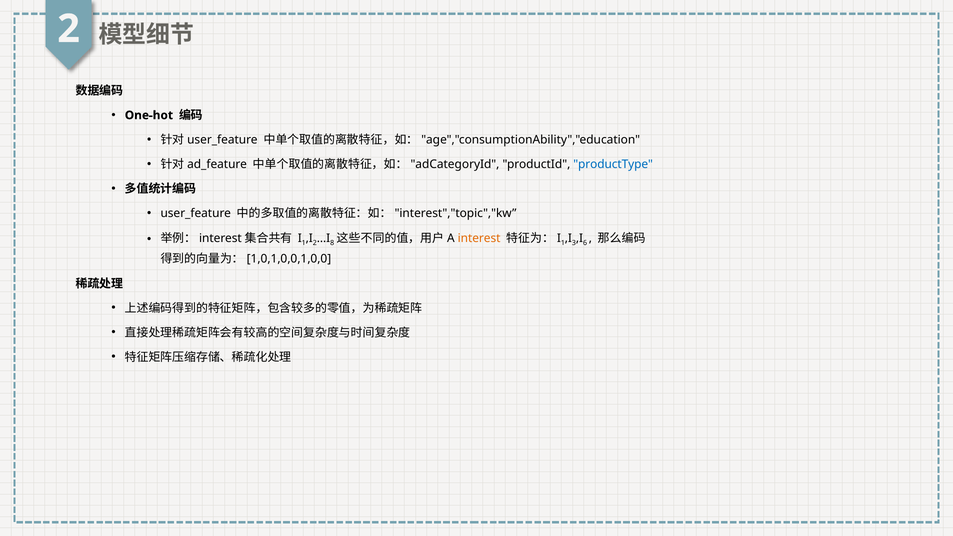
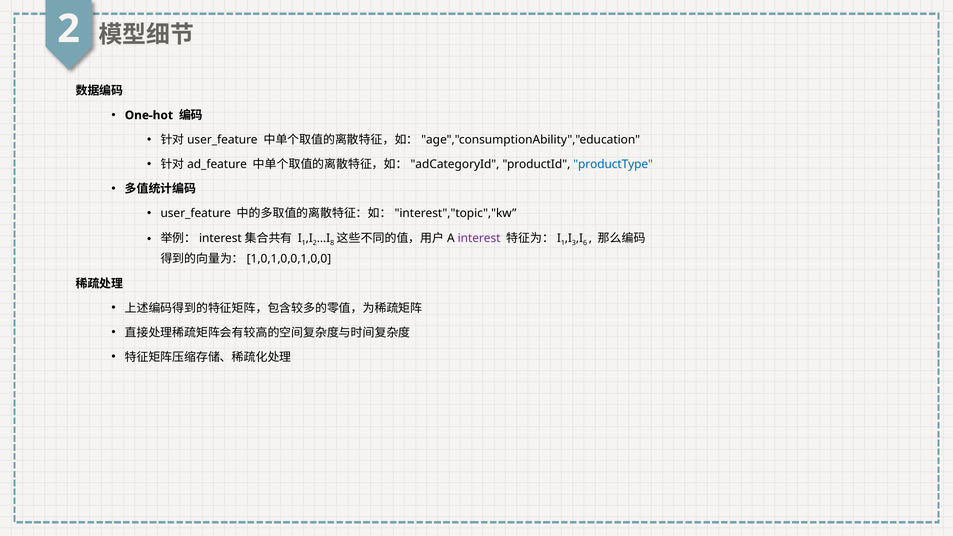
interest colour: orange -> purple
